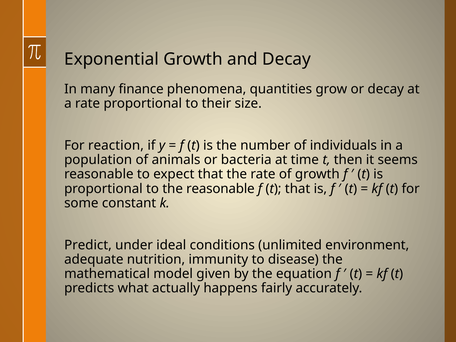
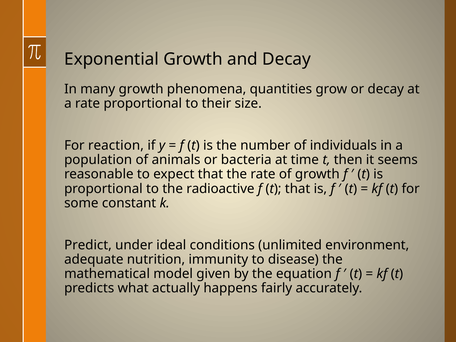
many finance: finance -> growth
the reasonable: reasonable -> radioactive
